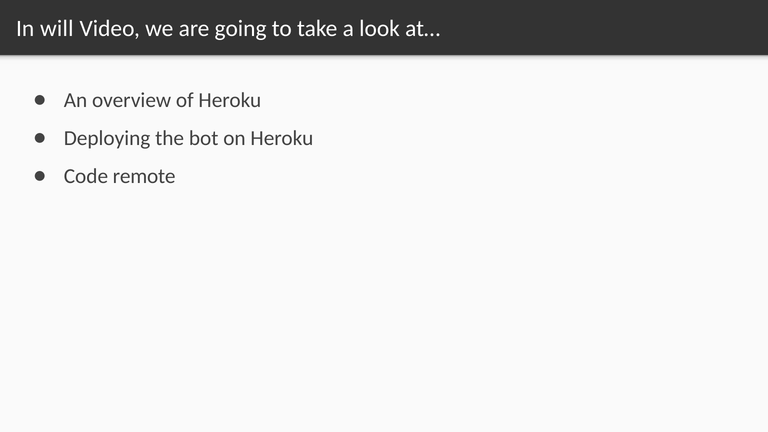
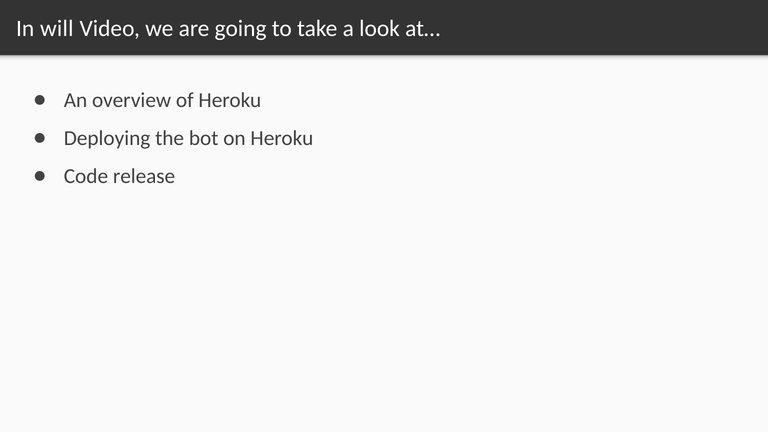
remote: remote -> release
